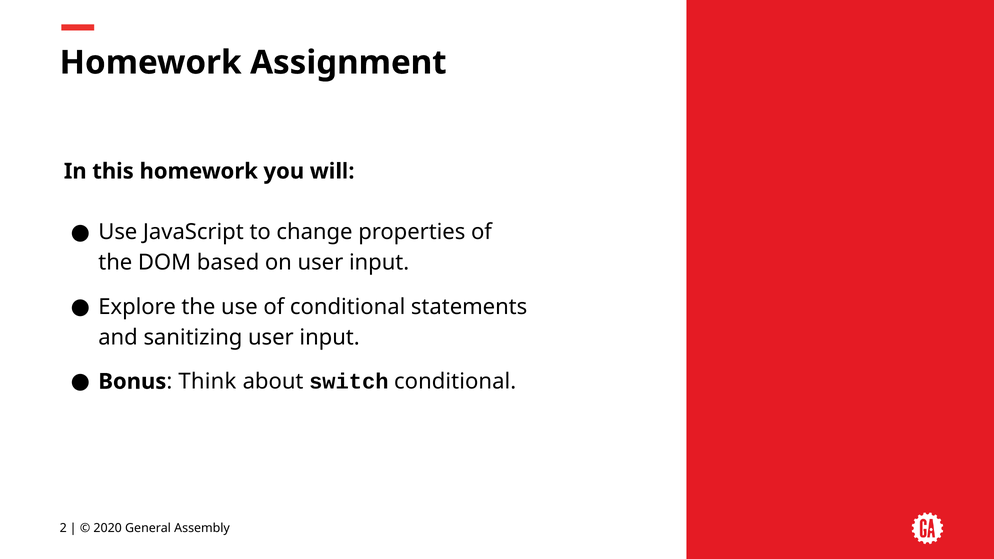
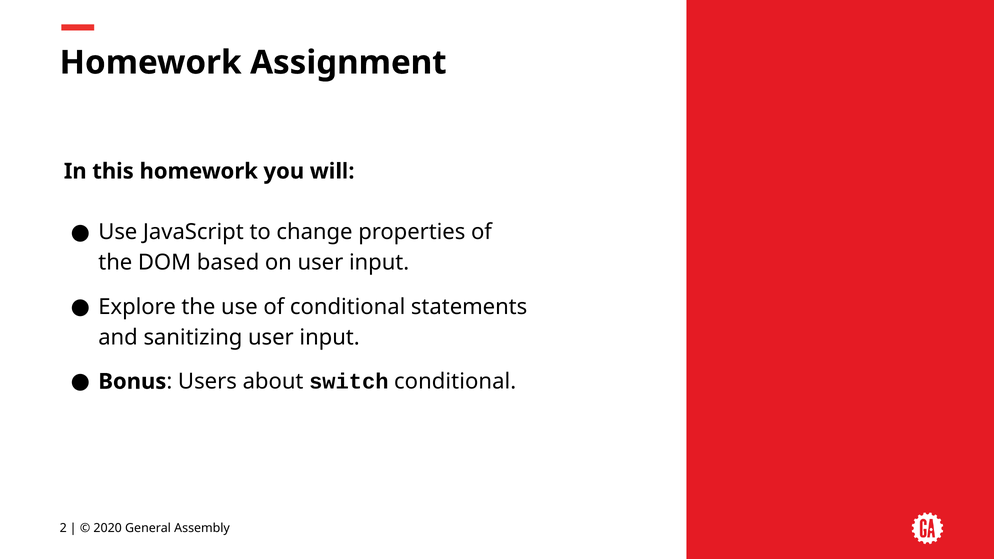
Think: Think -> Users
